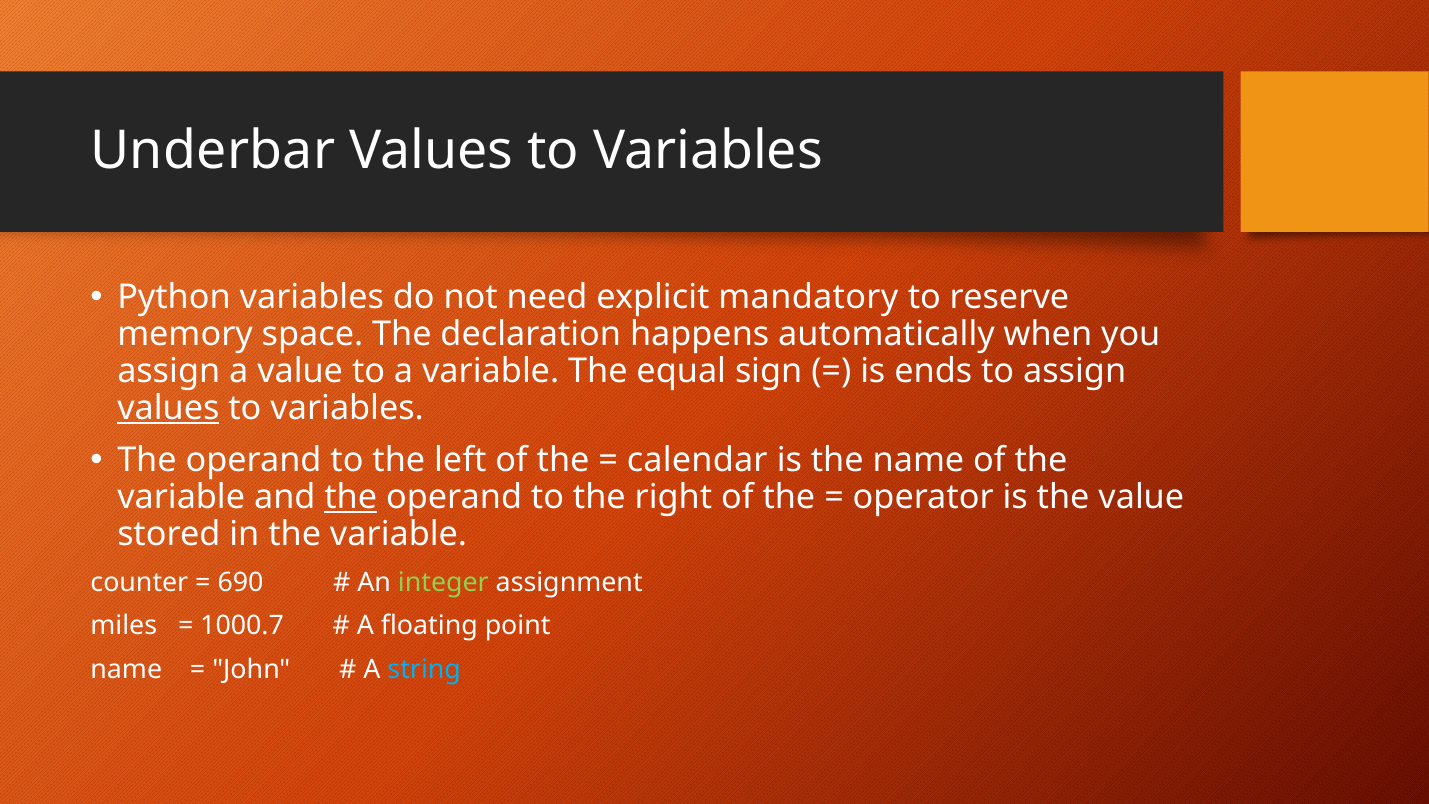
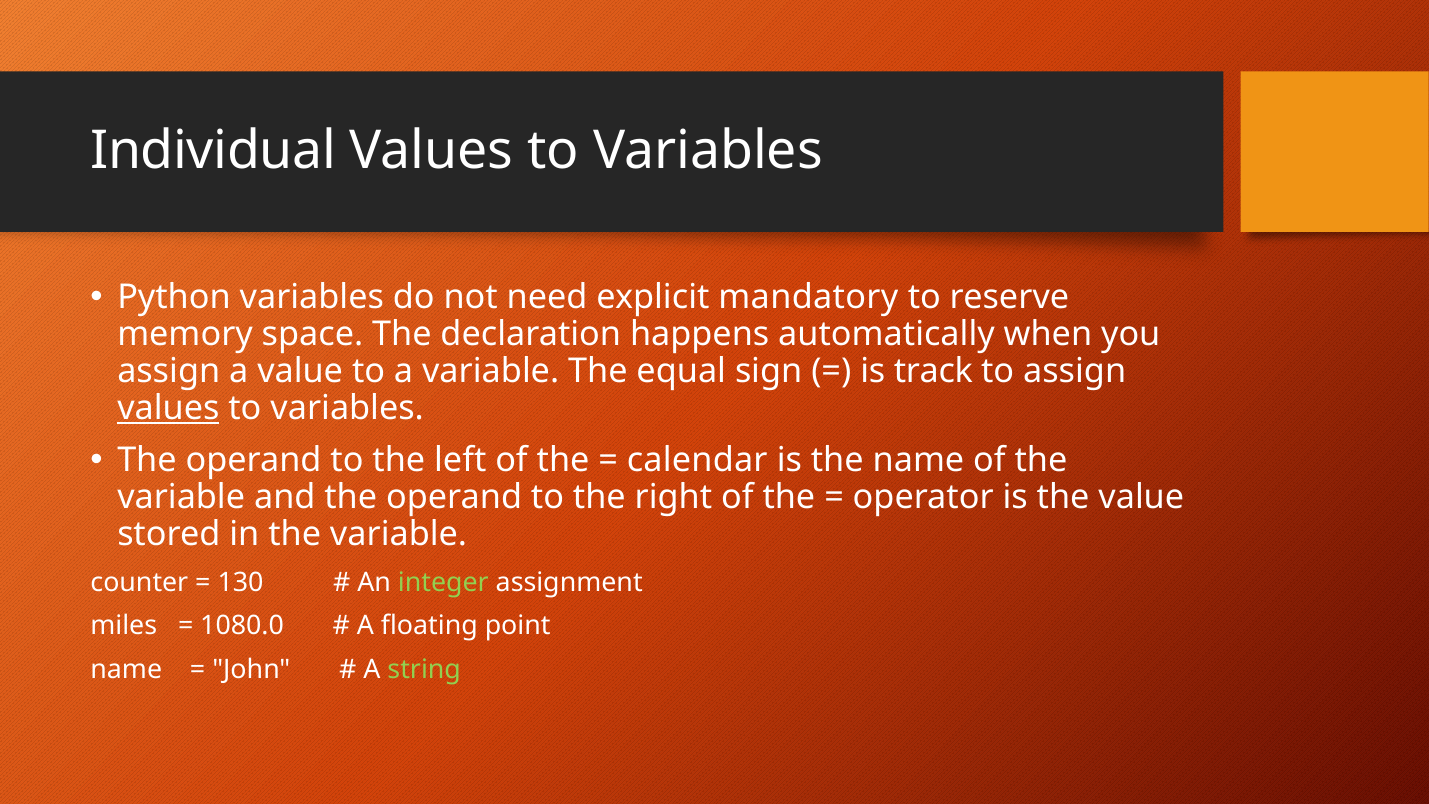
Underbar: Underbar -> Individual
ends: ends -> track
the at (351, 497) underline: present -> none
690: 690 -> 130
1000.7: 1000.7 -> 1080.0
string colour: light blue -> light green
